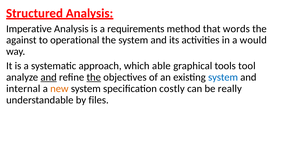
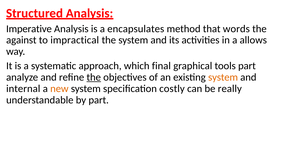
requirements: requirements -> encapsulates
operational: operational -> impractical
would: would -> allows
able: able -> final
tools tool: tool -> part
and at (49, 77) underline: present -> none
system at (223, 77) colour: blue -> orange
by files: files -> part
